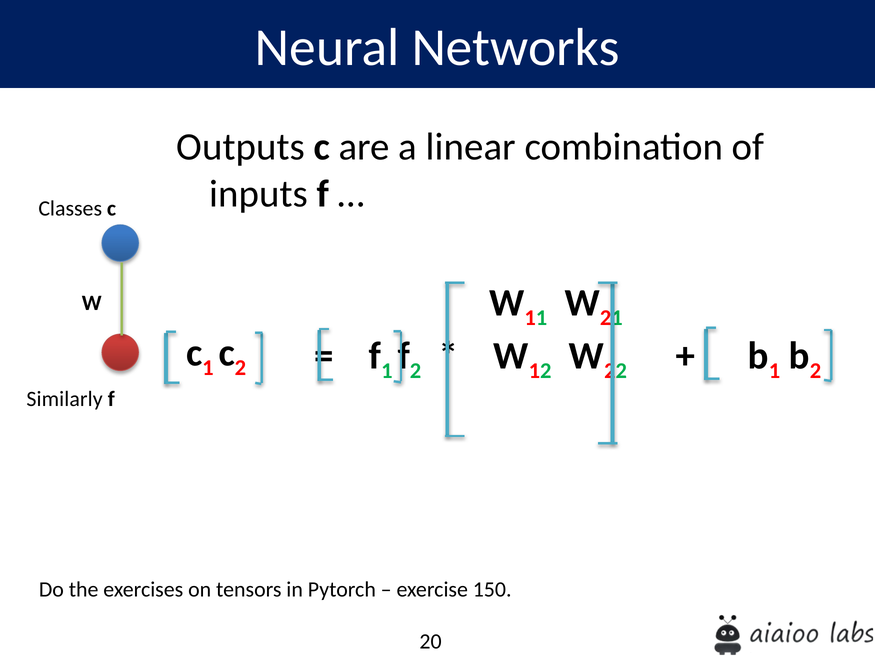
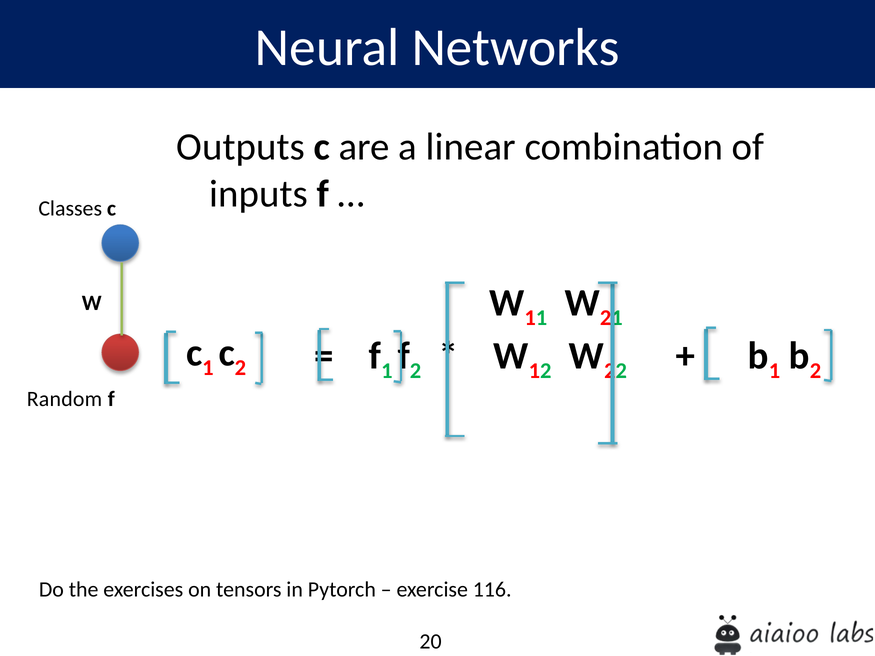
Similarly: Similarly -> Random
150: 150 -> 116
